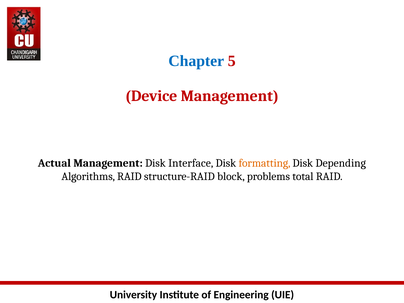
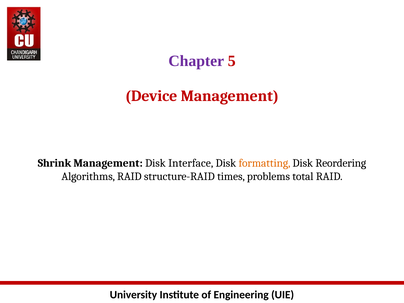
Chapter colour: blue -> purple
Actual: Actual -> Shrink
Depending: Depending -> Reordering
block: block -> times
